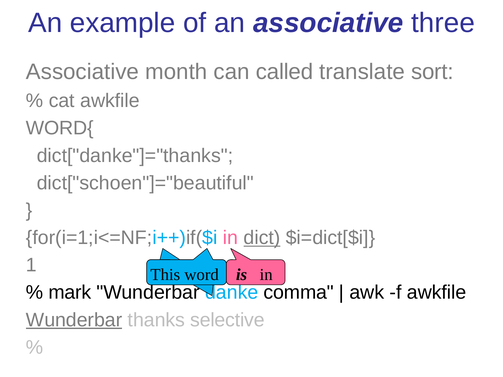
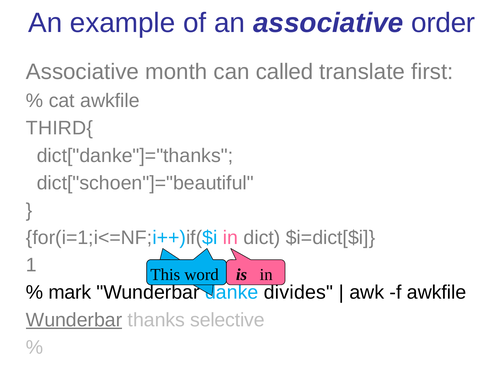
three: three -> order
sort: sort -> first
WORD{: WORD{ -> THIRD{
dict underline: present -> none
comma: comma -> divides
